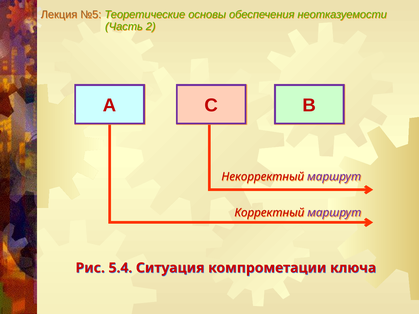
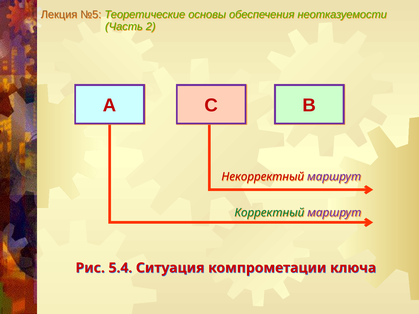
Корректный colour: red -> green
